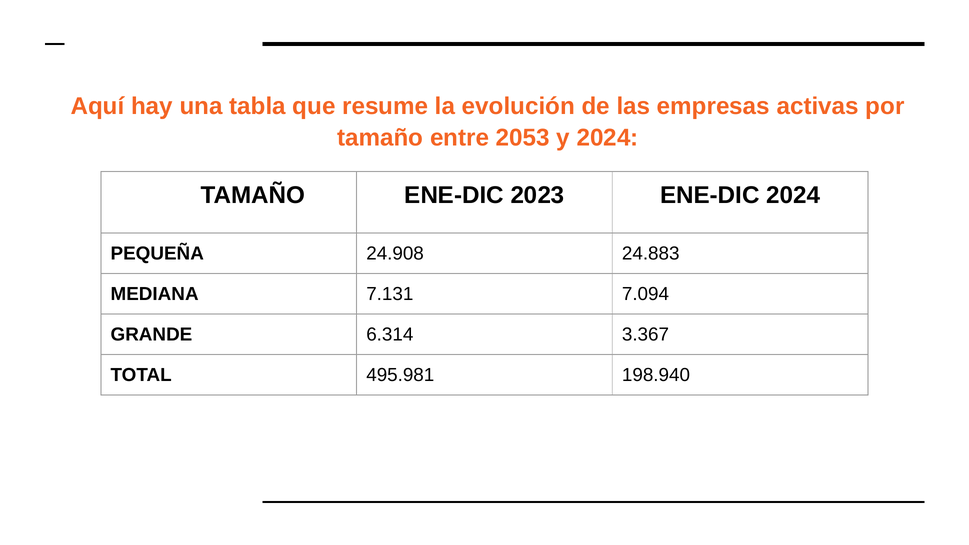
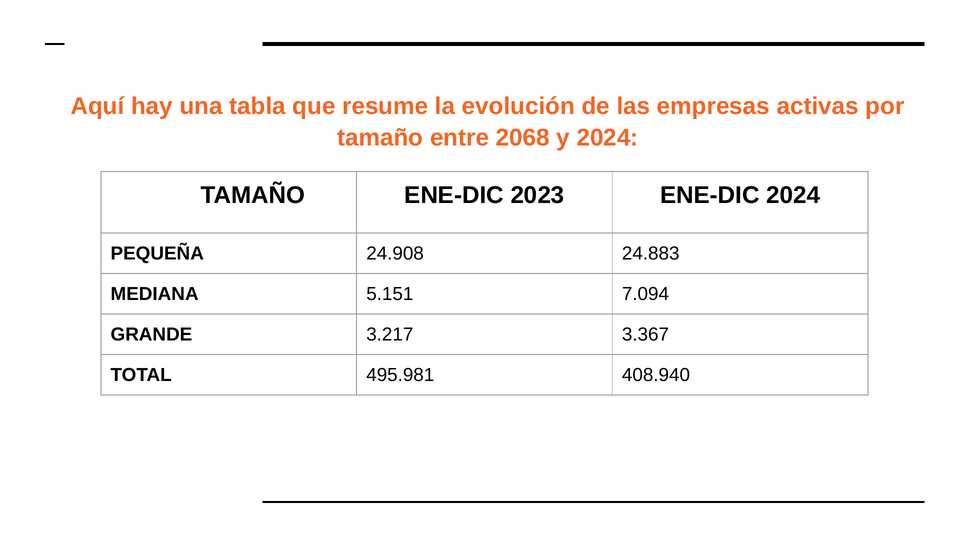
2053: 2053 -> 2068
7.131: 7.131 -> 5.151
6.314: 6.314 -> 3.217
198.940: 198.940 -> 408.940
